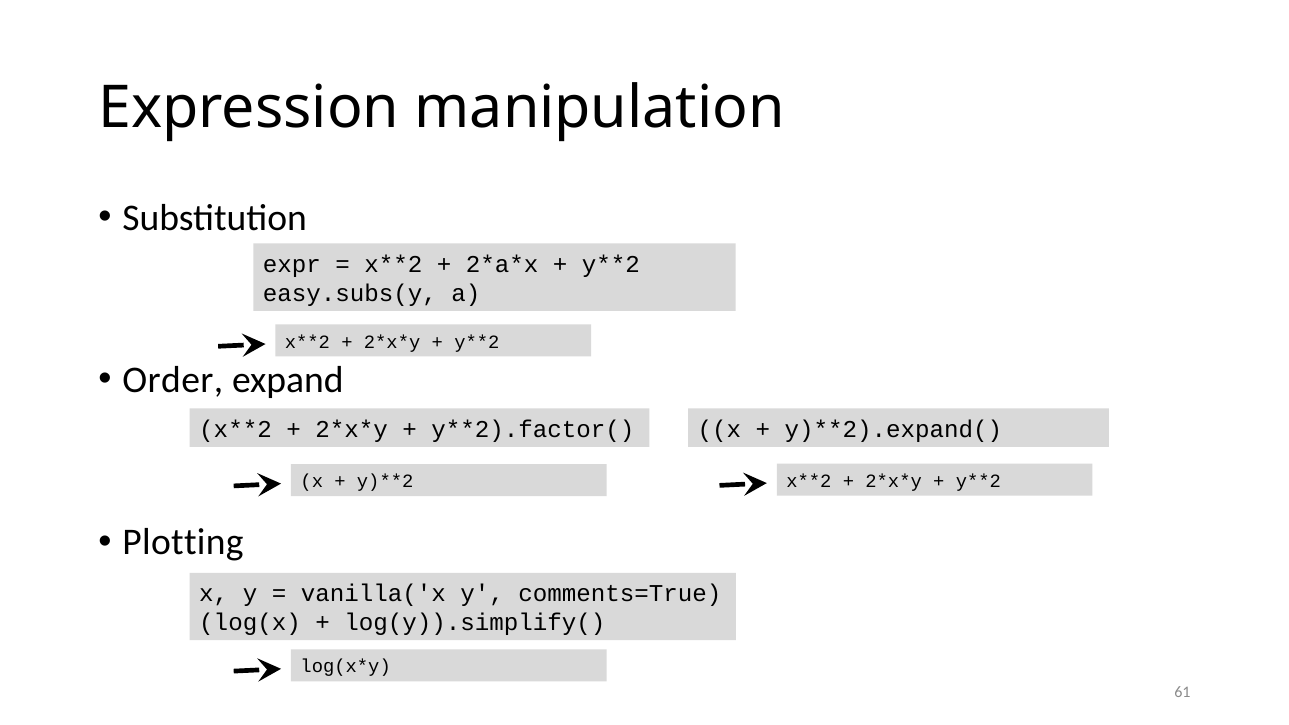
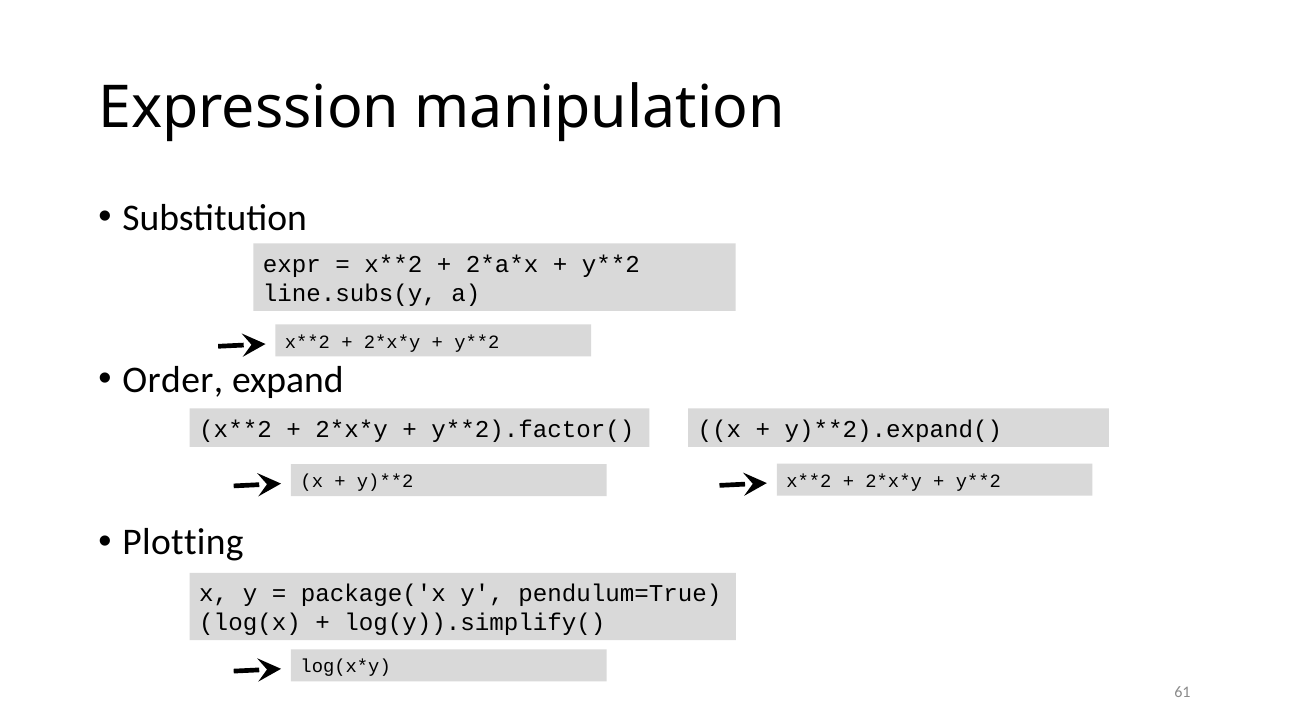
easy.subs(y: easy.subs(y -> line.subs(y
vanilla('x: vanilla('x -> package('x
comments=True: comments=True -> pendulum=True
